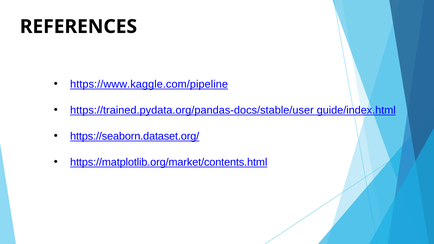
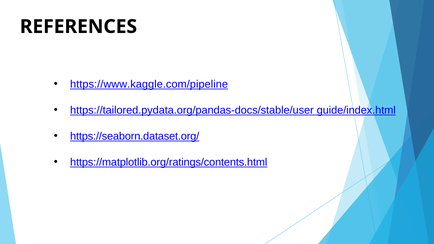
https://trained.pydata.org/pandas-docs/stable/user: https://trained.pydata.org/pandas-docs/stable/user -> https://tailored.pydata.org/pandas-docs/stable/user
https://matplotlib.org/market/contents.html: https://matplotlib.org/market/contents.html -> https://matplotlib.org/ratings/contents.html
